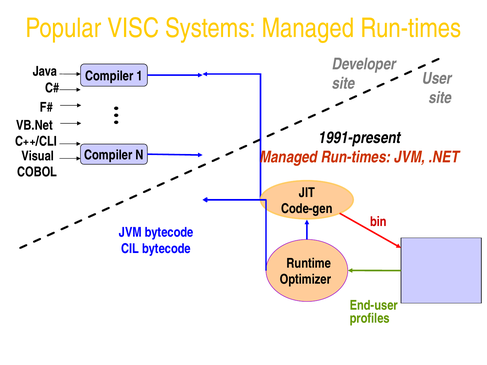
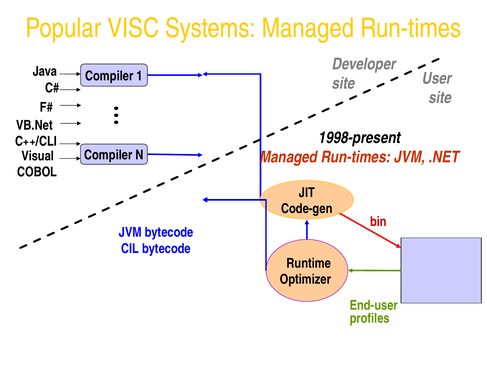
1991-present: 1991-present -> 1998-present
